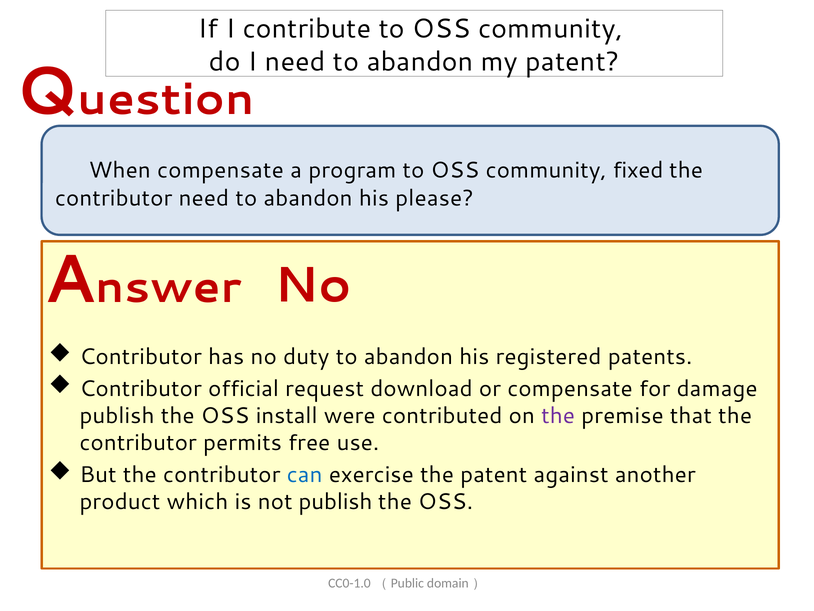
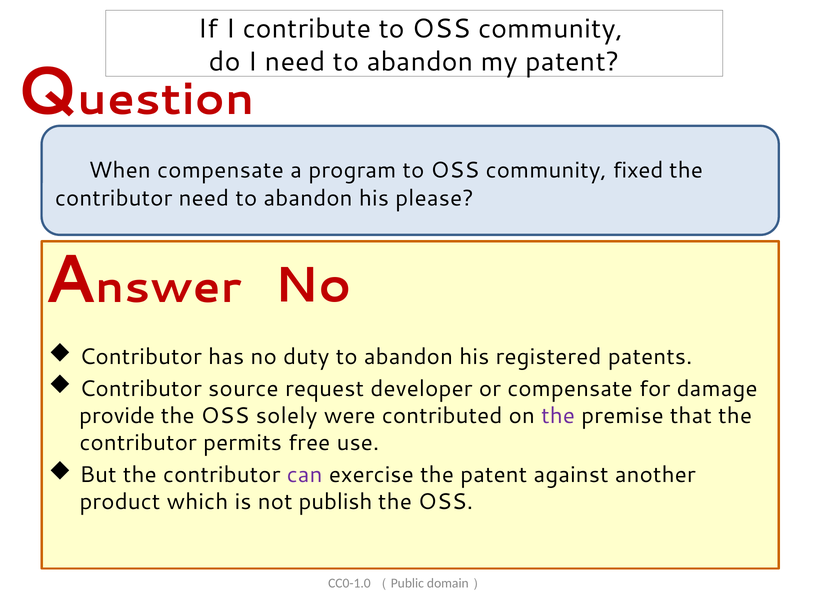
official: official -> source
download: download -> developer
publish at (117, 415): publish -> provide
install: install -> solely
can colour: blue -> purple
